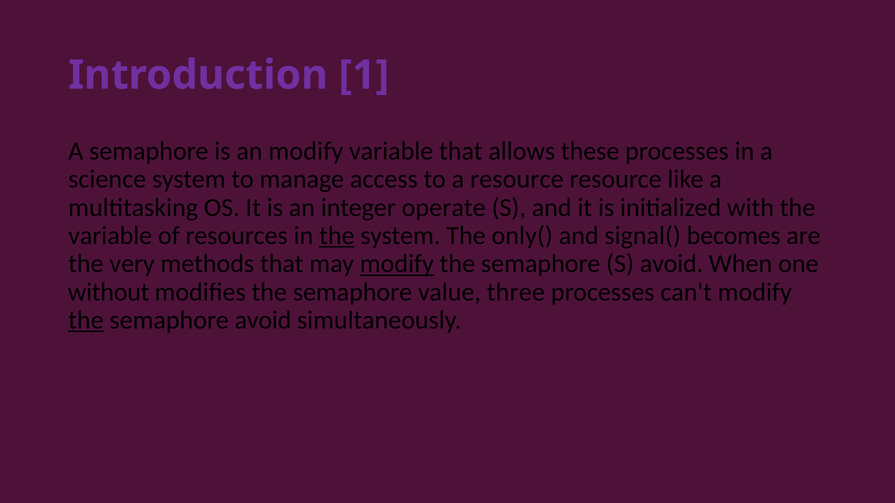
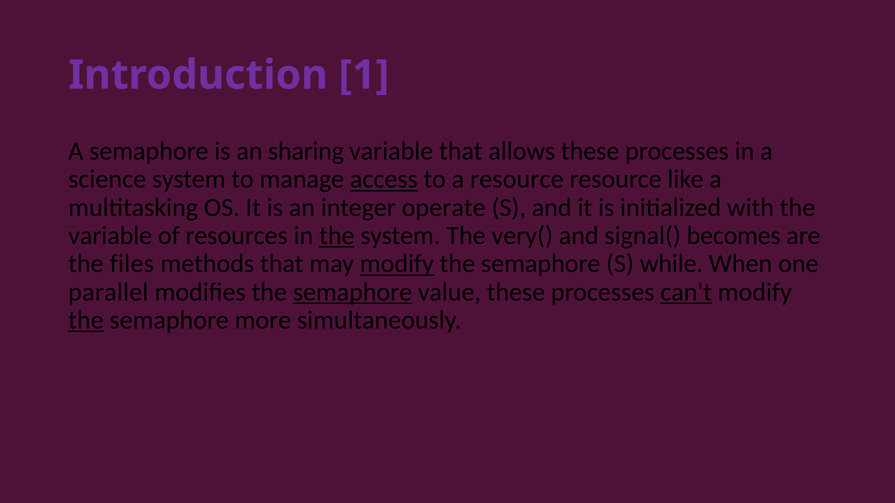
an modify: modify -> sharing
access underline: none -> present
only(: only( -> very(
very: very -> files
S avoid: avoid -> while
without: without -> parallel
semaphore at (353, 292) underline: none -> present
value three: three -> these
can't underline: none -> present
semaphore avoid: avoid -> more
